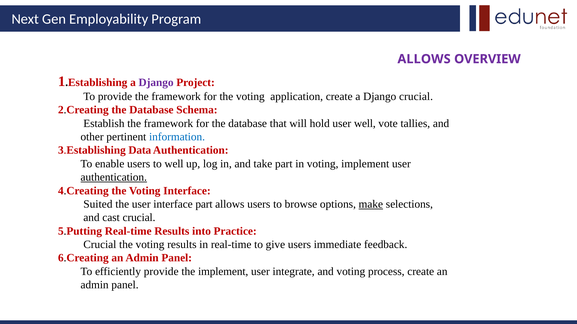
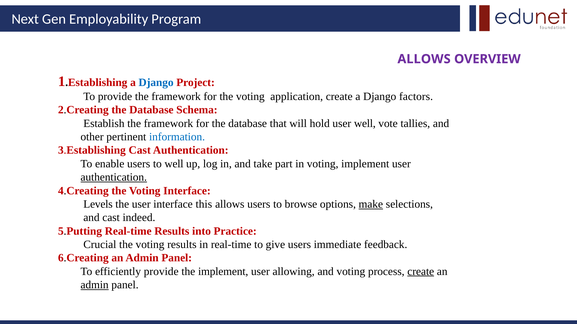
Django at (156, 83) colour: purple -> blue
Django crucial: crucial -> factors
3.Establishing Data: Data -> Cast
Suited: Suited -> Levels
interface part: part -> this
cast crucial: crucial -> indeed
integrate: integrate -> allowing
create at (421, 272) underline: none -> present
admin at (95, 285) underline: none -> present
